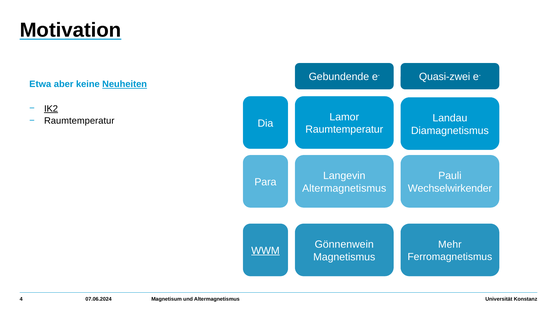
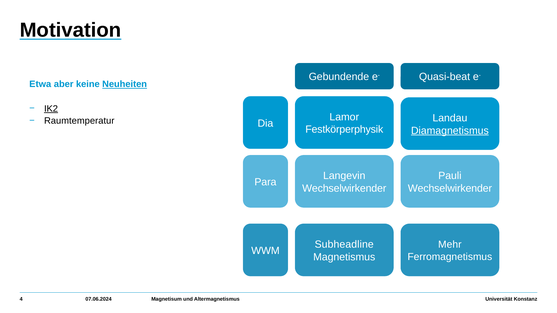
Quasi-zwei: Quasi-zwei -> Quasi-beat
Raumtemperatur at (344, 130): Raumtemperatur -> Festkörperphysik
Diamagnetismus underline: none -> present
Altermagnetismus at (344, 188): Altermagnetismus -> Wechselwirkender
Gönnenwein at (344, 245): Gönnenwein -> Subheadline
WWM underline: present -> none
